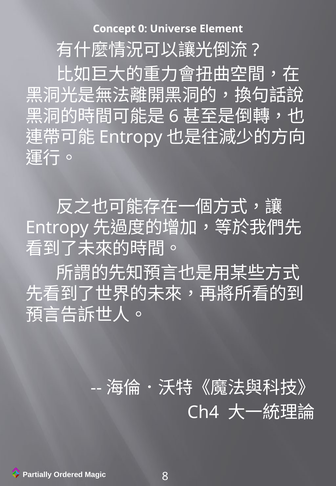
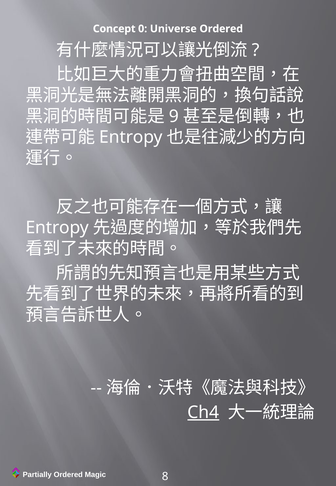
Universe Element: Element -> Ordered
6: 6 -> 9
Ch4 underline: none -> present
